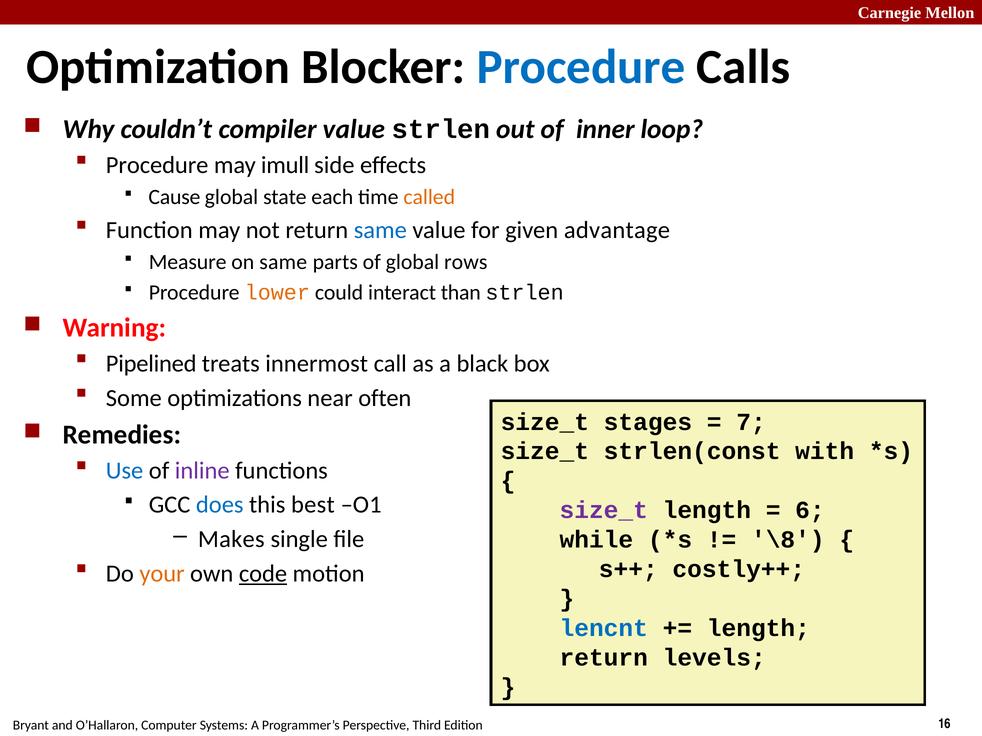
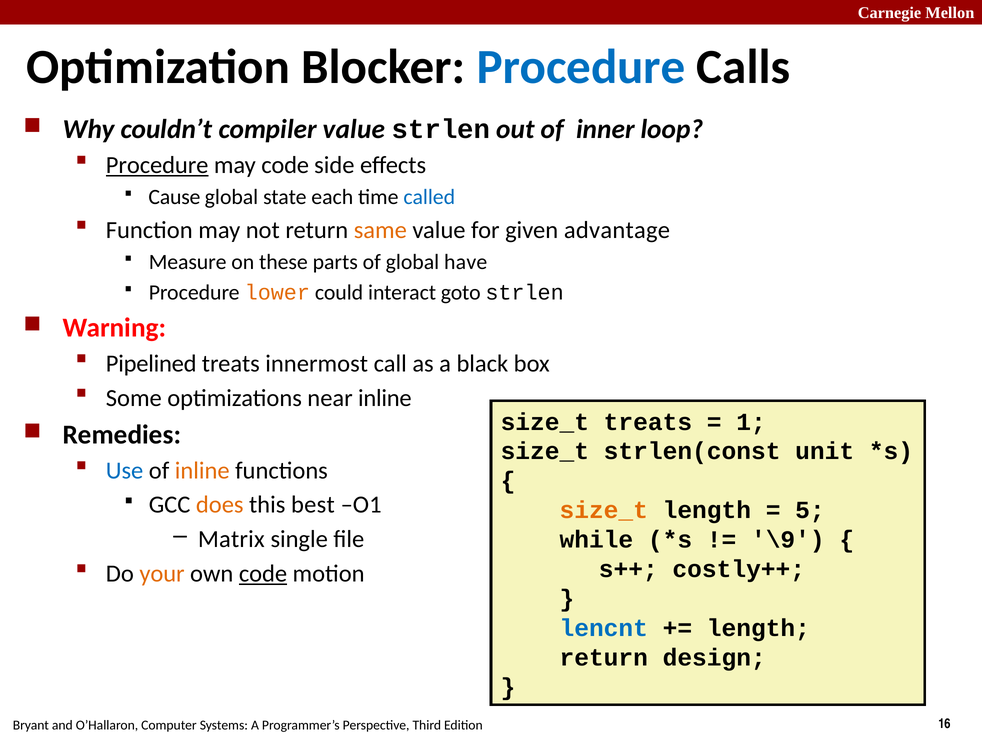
Procedure at (157, 165) underline: none -> present
may imull: imull -> code
called colour: orange -> blue
same at (380, 230) colour: blue -> orange
on same: same -> these
rows: rows -> have
than: than -> goto
near often: often -> inline
size_t stages: stages -> treats
7: 7 -> 1
with: with -> unit
inline at (202, 471) colour: purple -> orange
does colour: blue -> orange
size_t at (604, 511) colour: purple -> orange
6: 6 -> 5
Makes: Makes -> Matrix
\8: \8 -> \9
levels: levels -> design
